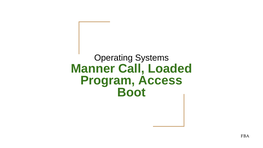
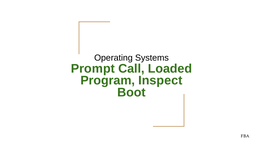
Manner: Manner -> Prompt
Access: Access -> Inspect
